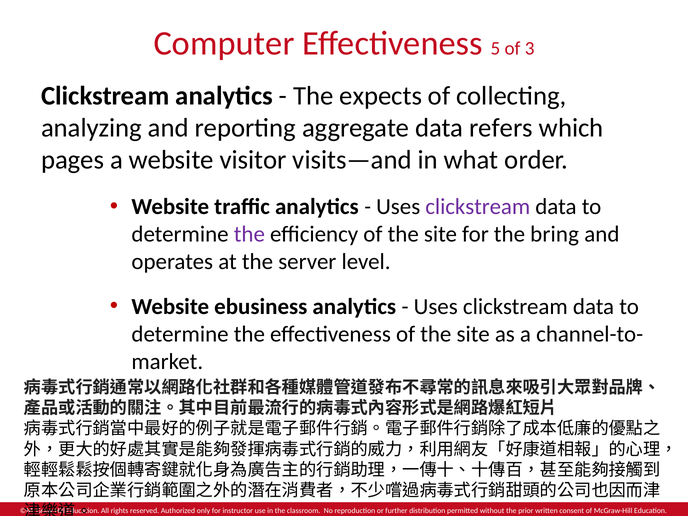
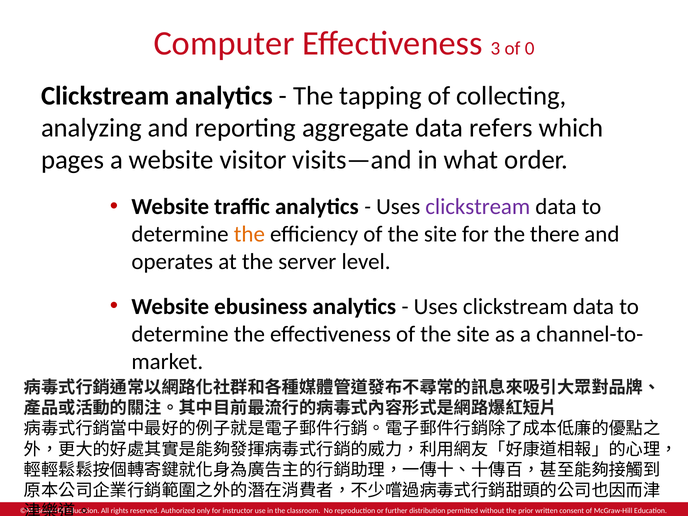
5: 5 -> 3
3: 3 -> 0
expects: expects -> tapping
the at (249, 234) colour: purple -> orange
bring: bring -> there
